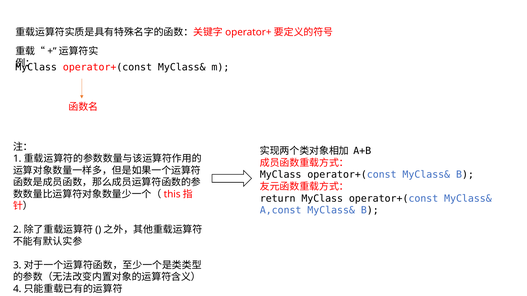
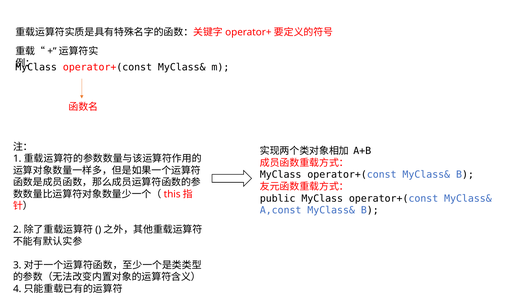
return: return -> public
